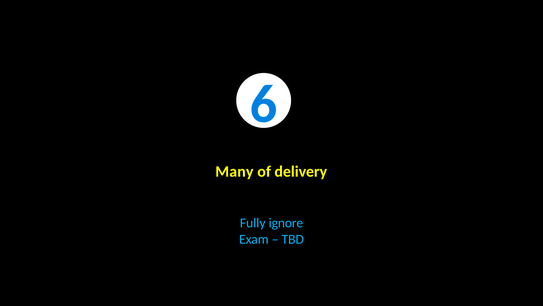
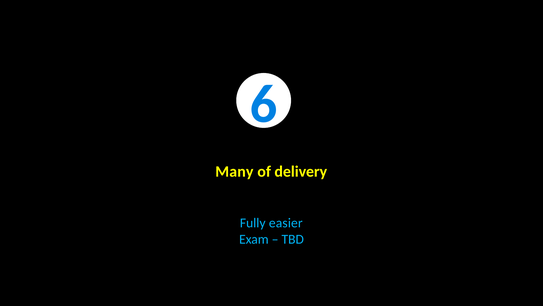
ignore: ignore -> easier
